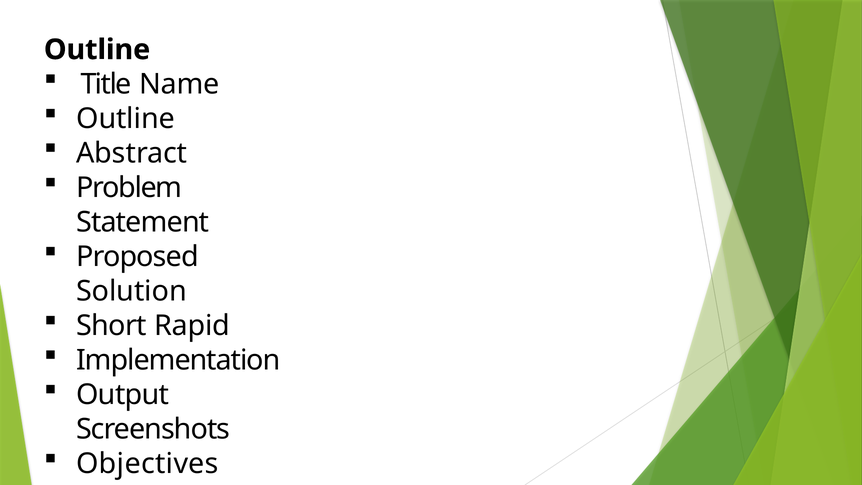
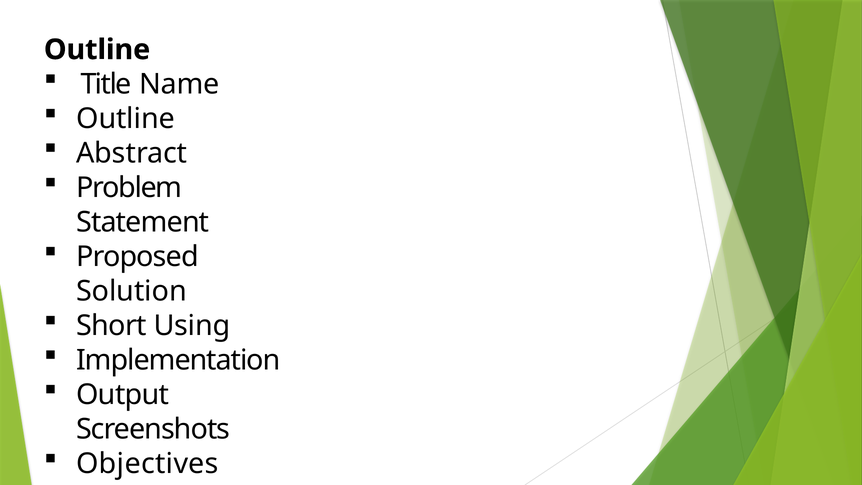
Rapid: Rapid -> Using
